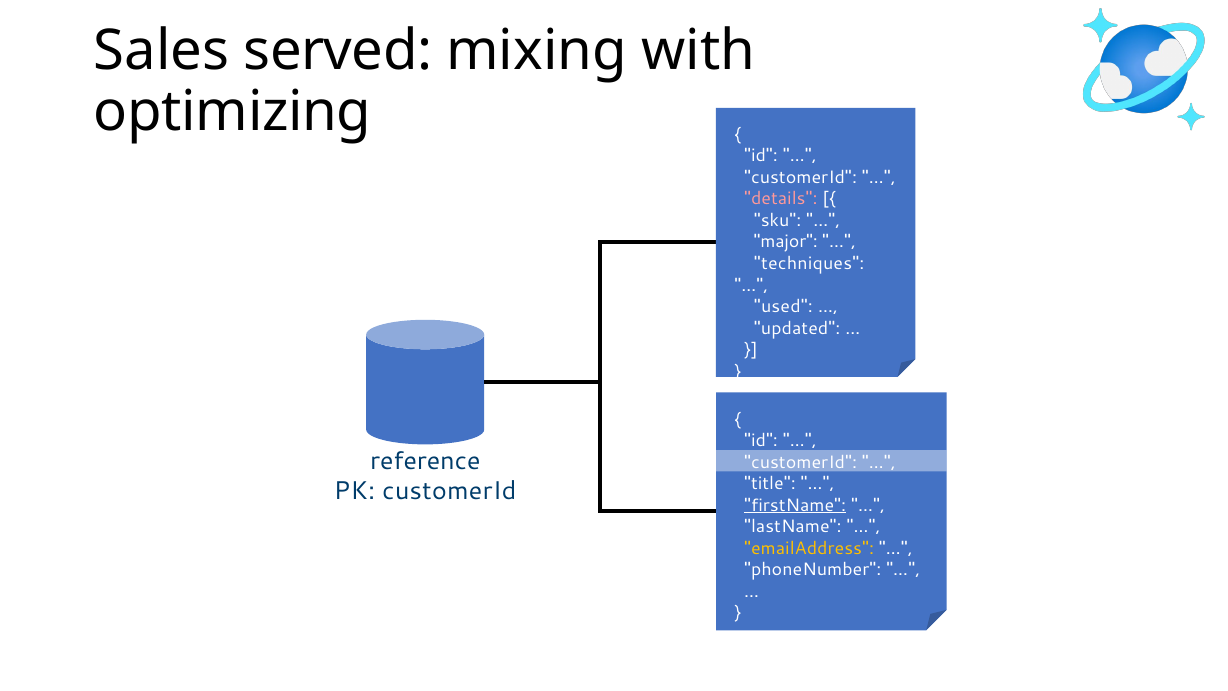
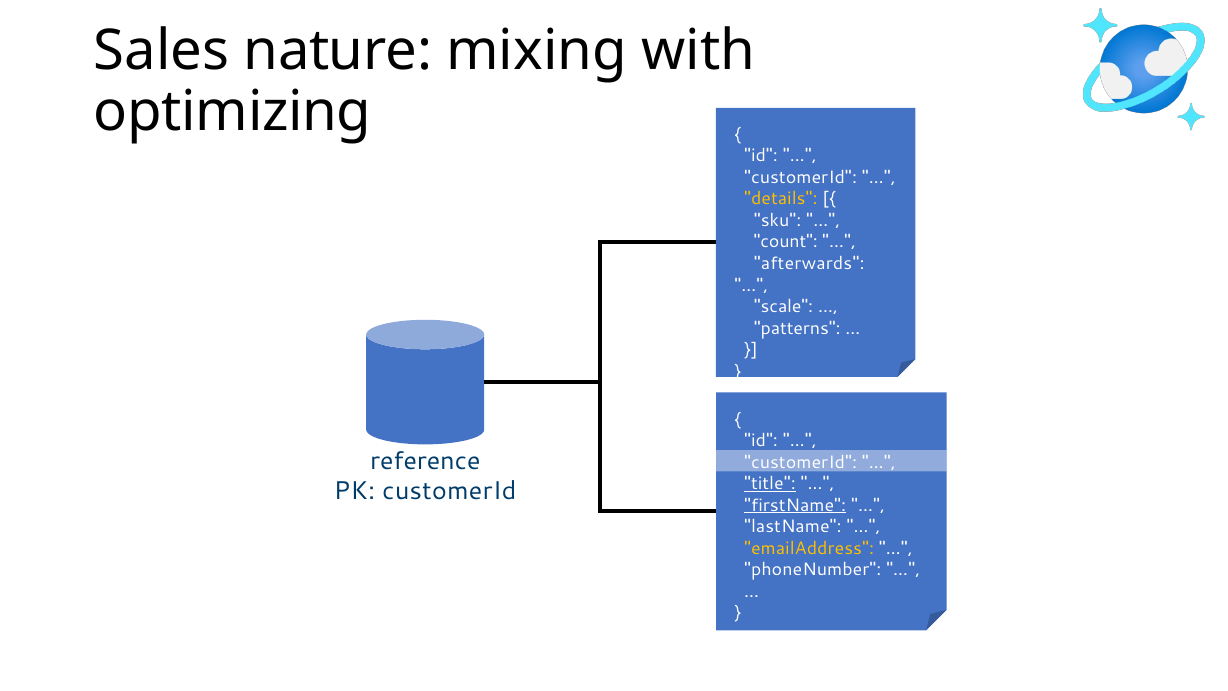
served: served -> nature
details colour: pink -> yellow
major: major -> count
techniques: techniques -> afterwards
used: used -> scale
updated: updated -> patterns
title underline: none -> present
